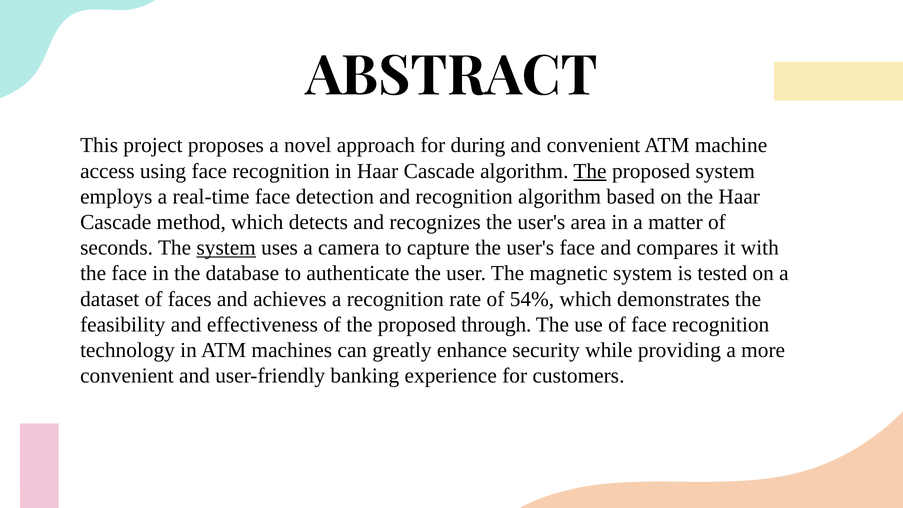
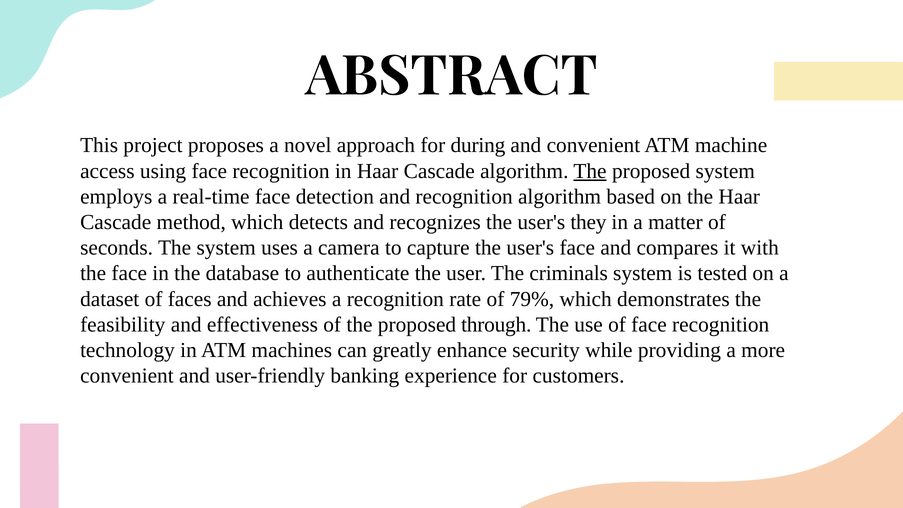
area: area -> they
system at (226, 248) underline: present -> none
magnetic: magnetic -> criminals
54%: 54% -> 79%
